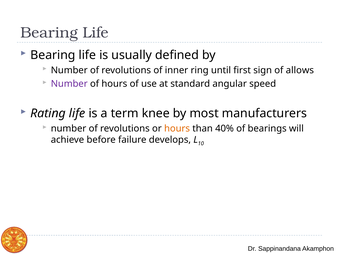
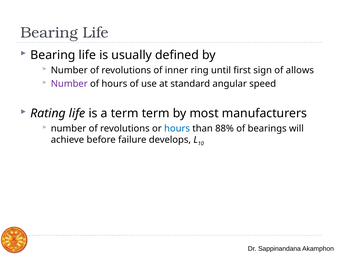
term knee: knee -> term
hours at (177, 129) colour: orange -> blue
40%: 40% -> 88%
